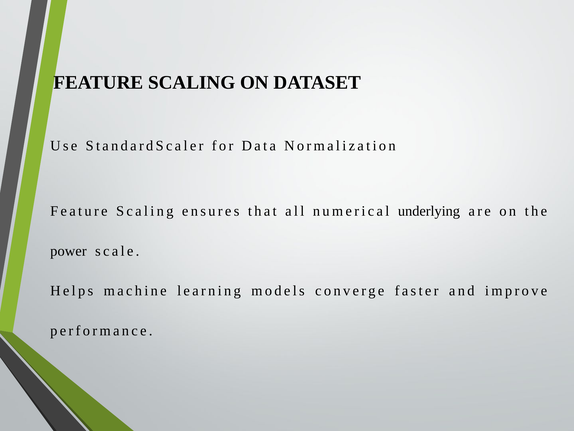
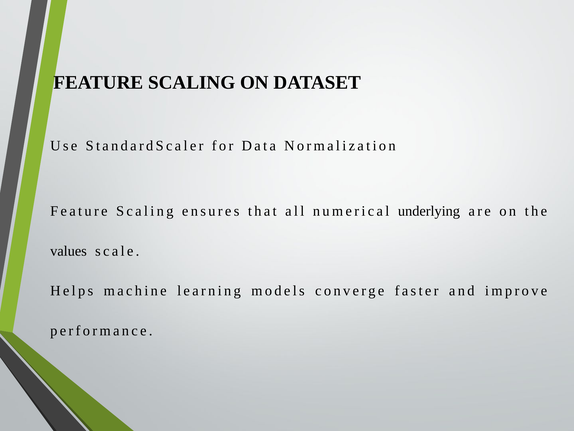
power: power -> values
